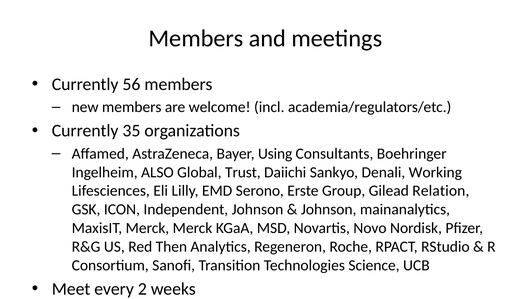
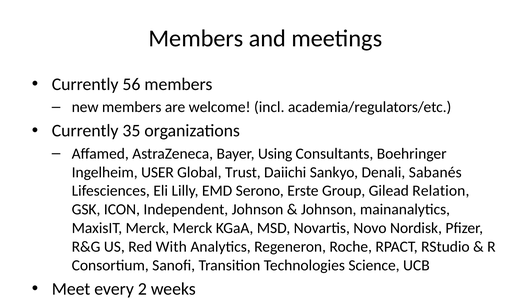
ALSO: ALSO -> USER
Working: Working -> Sabanés
Then: Then -> With
